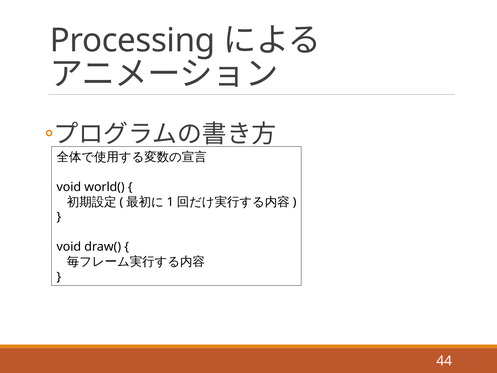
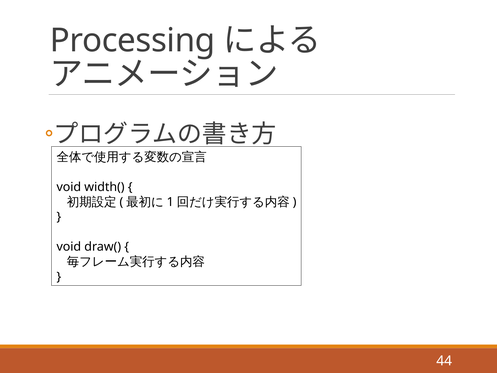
world(: world( -> width(
